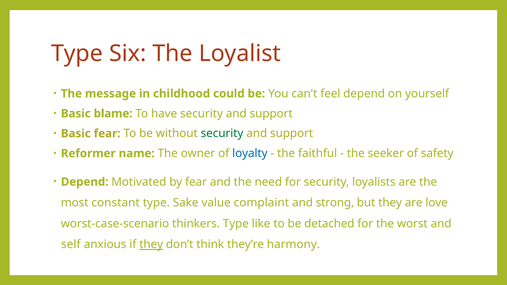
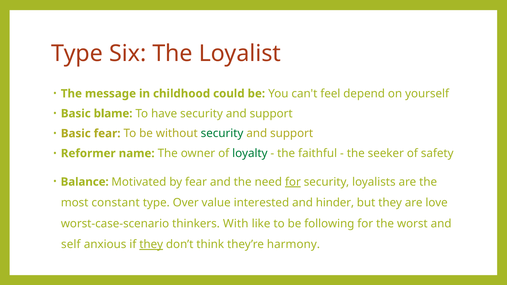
loyalty colour: blue -> green
Depend at (85, 182): Depend -> Balance
for at (293, 182) underline: none -> present
Sake: Sake -> Over
complaint: complaint -> interested
strong: strong -> hinder
thinkers Type: Type -> With
detached: detached -> following
